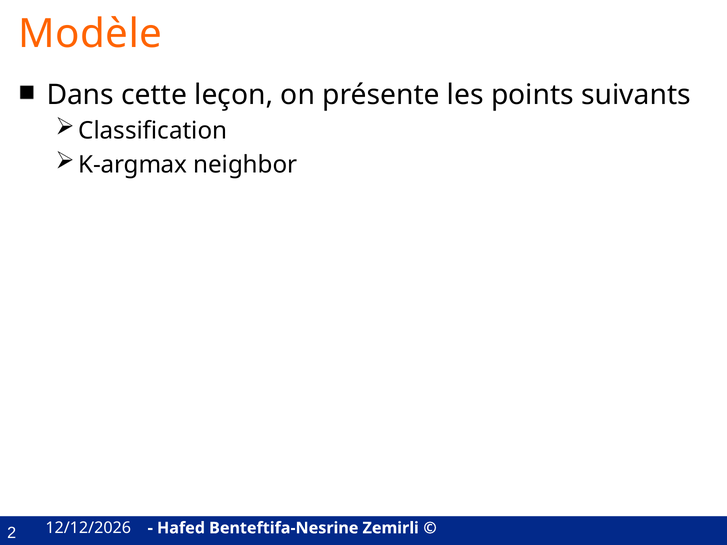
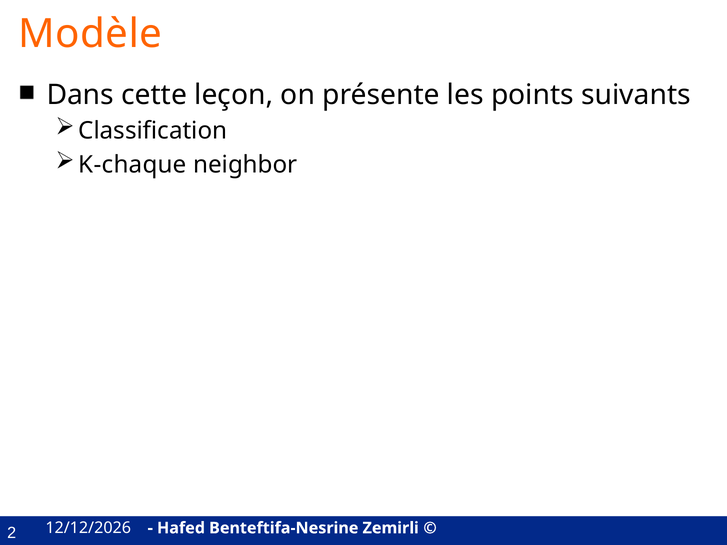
K-argmax: K-argmax -> K-chaque
